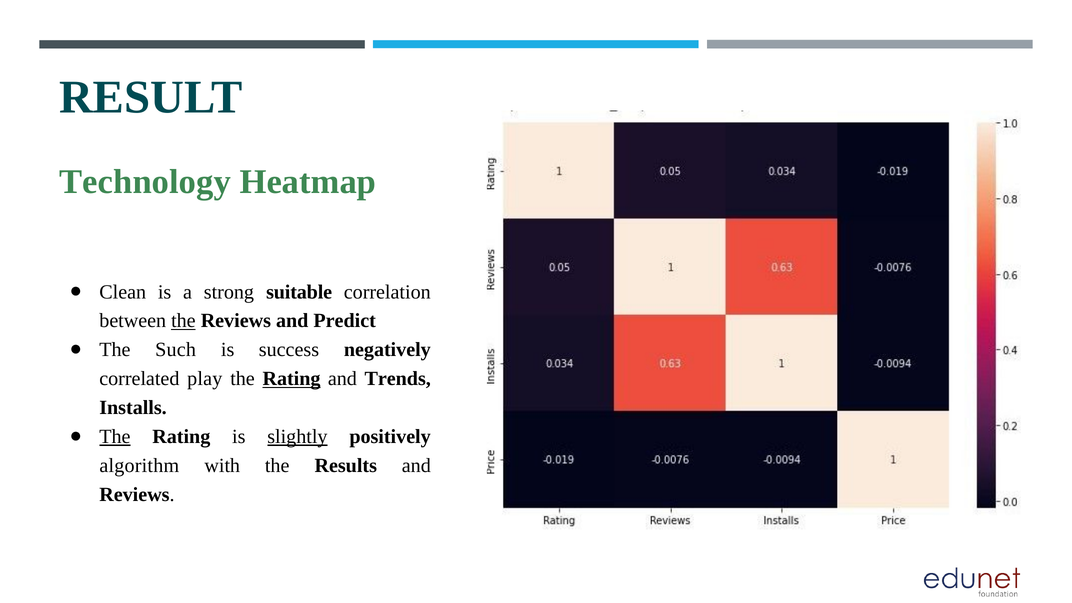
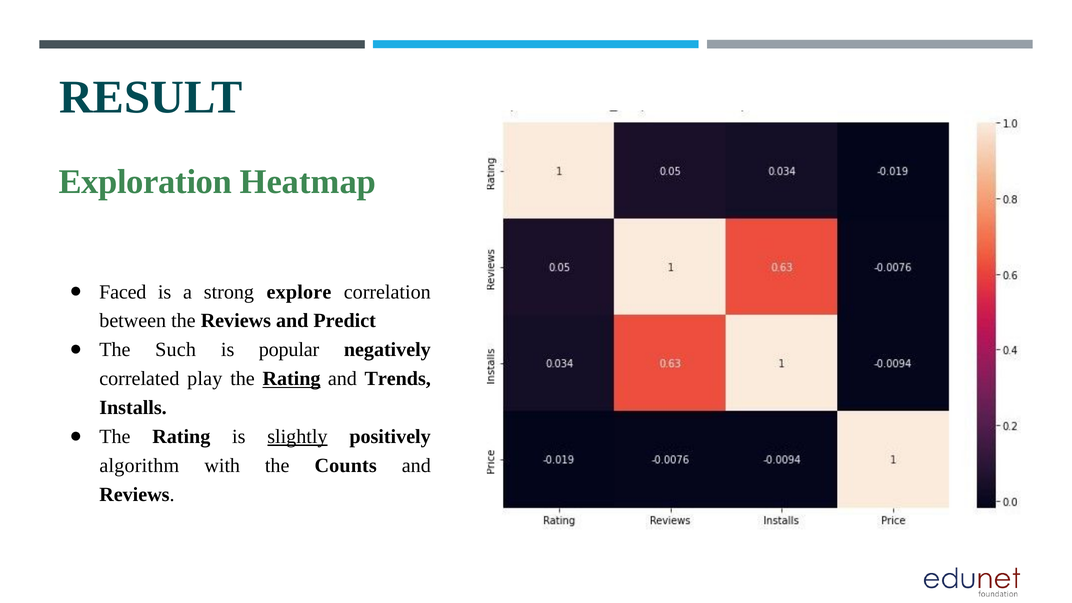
Technology: Technology -> Exploration
Clean: Clean -> Faced
suitable: suitable -> explore
the at (183, 321) underline: present -> none
success: success -> popular
The at (115, 437) underline: present -> none
Results: Results -> Counts
